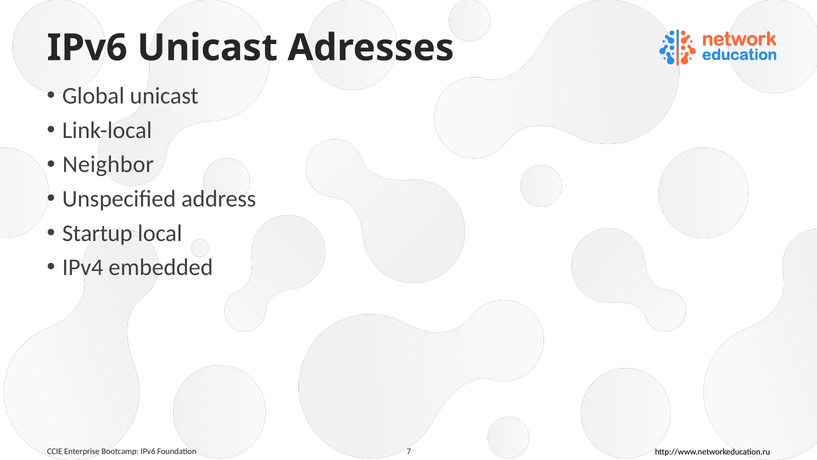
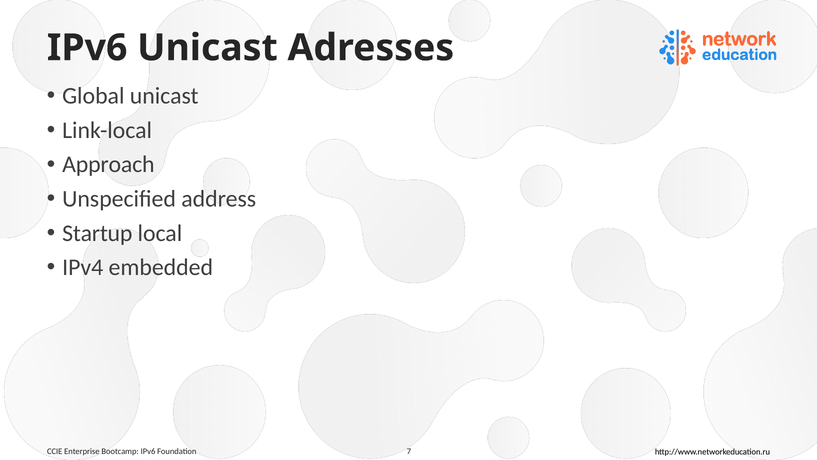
Neighbor: Neighbor -> Approach
